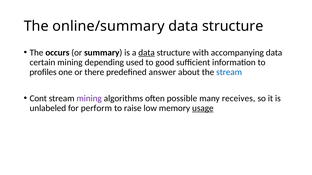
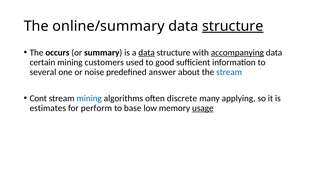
structure at (233, 26) underline: none -> present
accompanying underline: none -> present
depending: depending -> customers
profiles: profiles -> several
there: there -> noise
mining at (89, 99) colour: purple -> blue
possible: possible -> discrete
receives: receives -> applying
unlabeled: unlabeled -> estimates
raise: raise -> base
